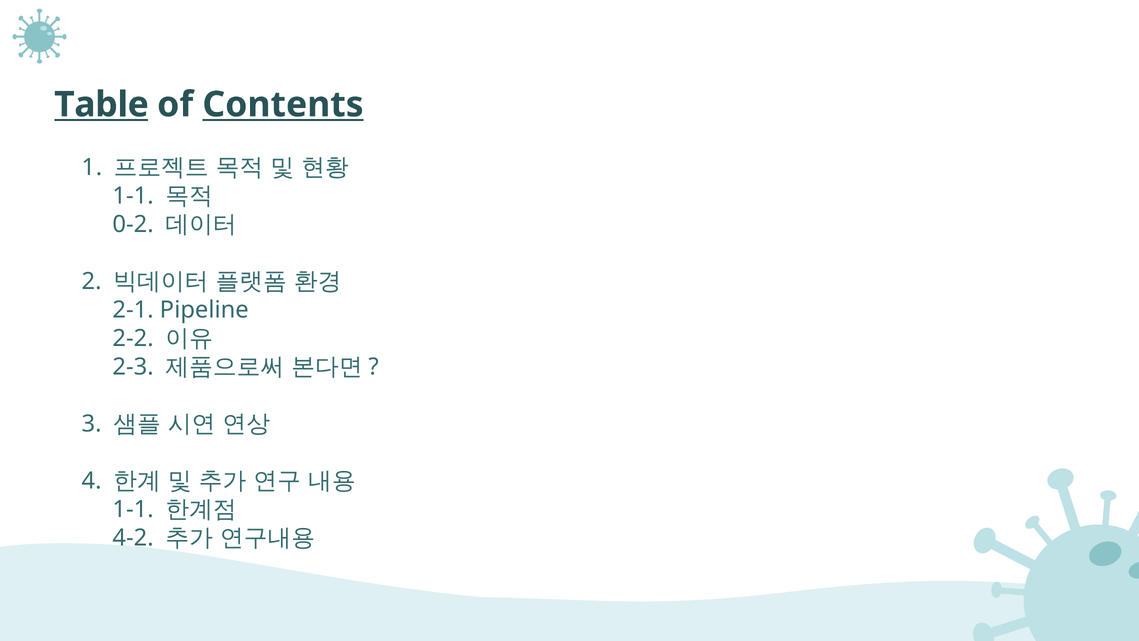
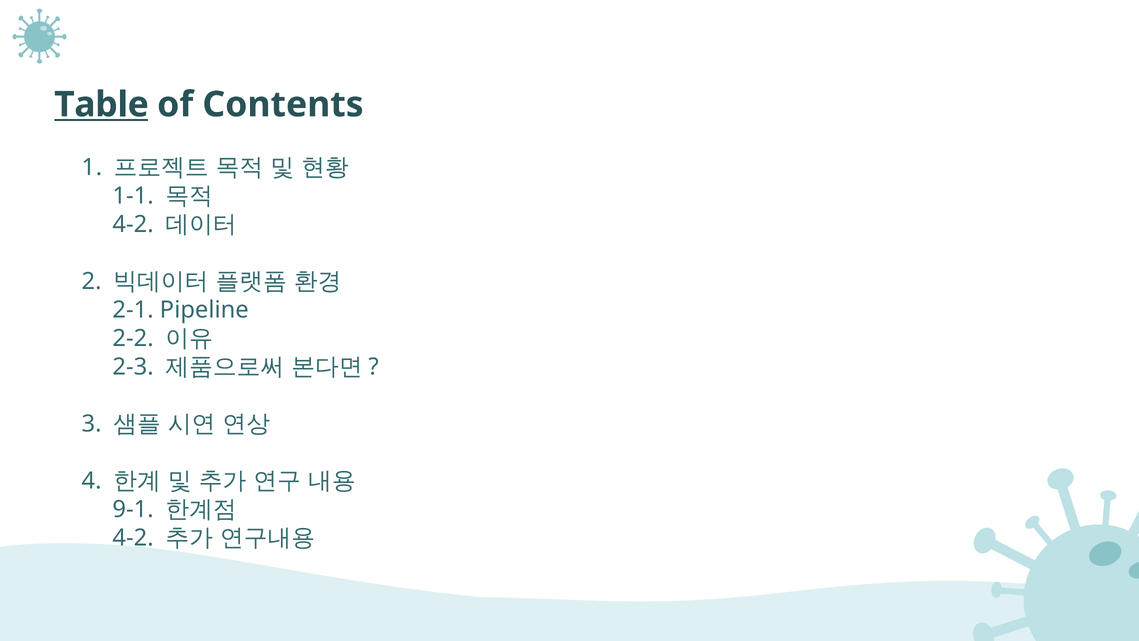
Contents underline: present -> none
0-2 at (133, 224): 0-2 -> 4-2
1-1 at (133, 509): 1-1 -> 9-1
